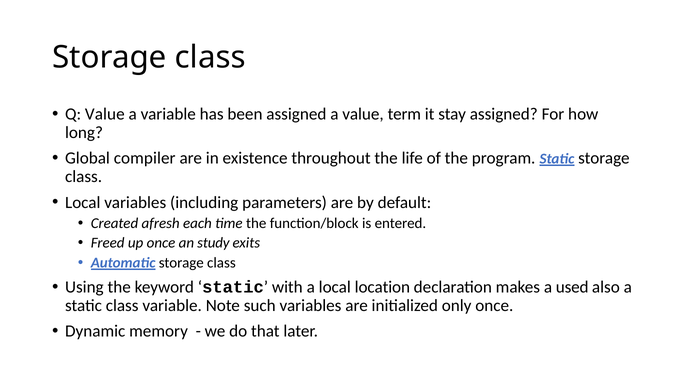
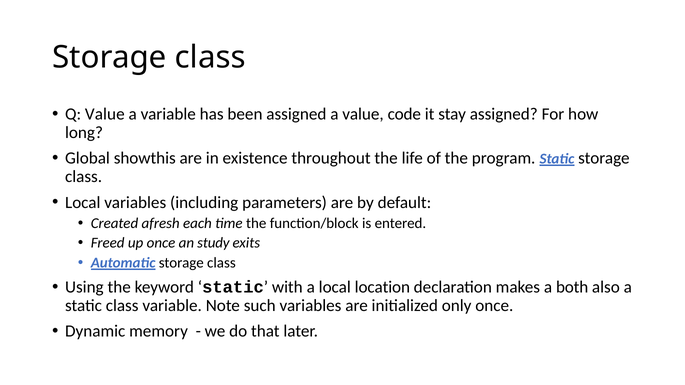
term: term -> code
compiler: compiler -> showthis
used: used -> both
